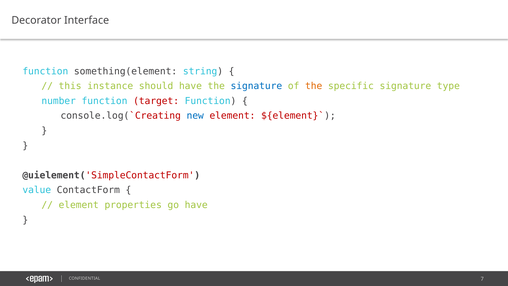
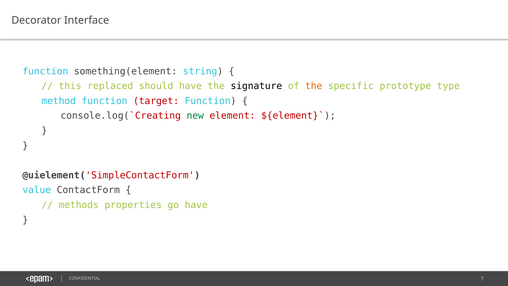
instance: instance -> replaced
signature at (256, 86) colour: blue -> black
specific signature: signature -> prototype
number: number -> method
new colour: blue -> green
element at (79, 205): element -> methods
